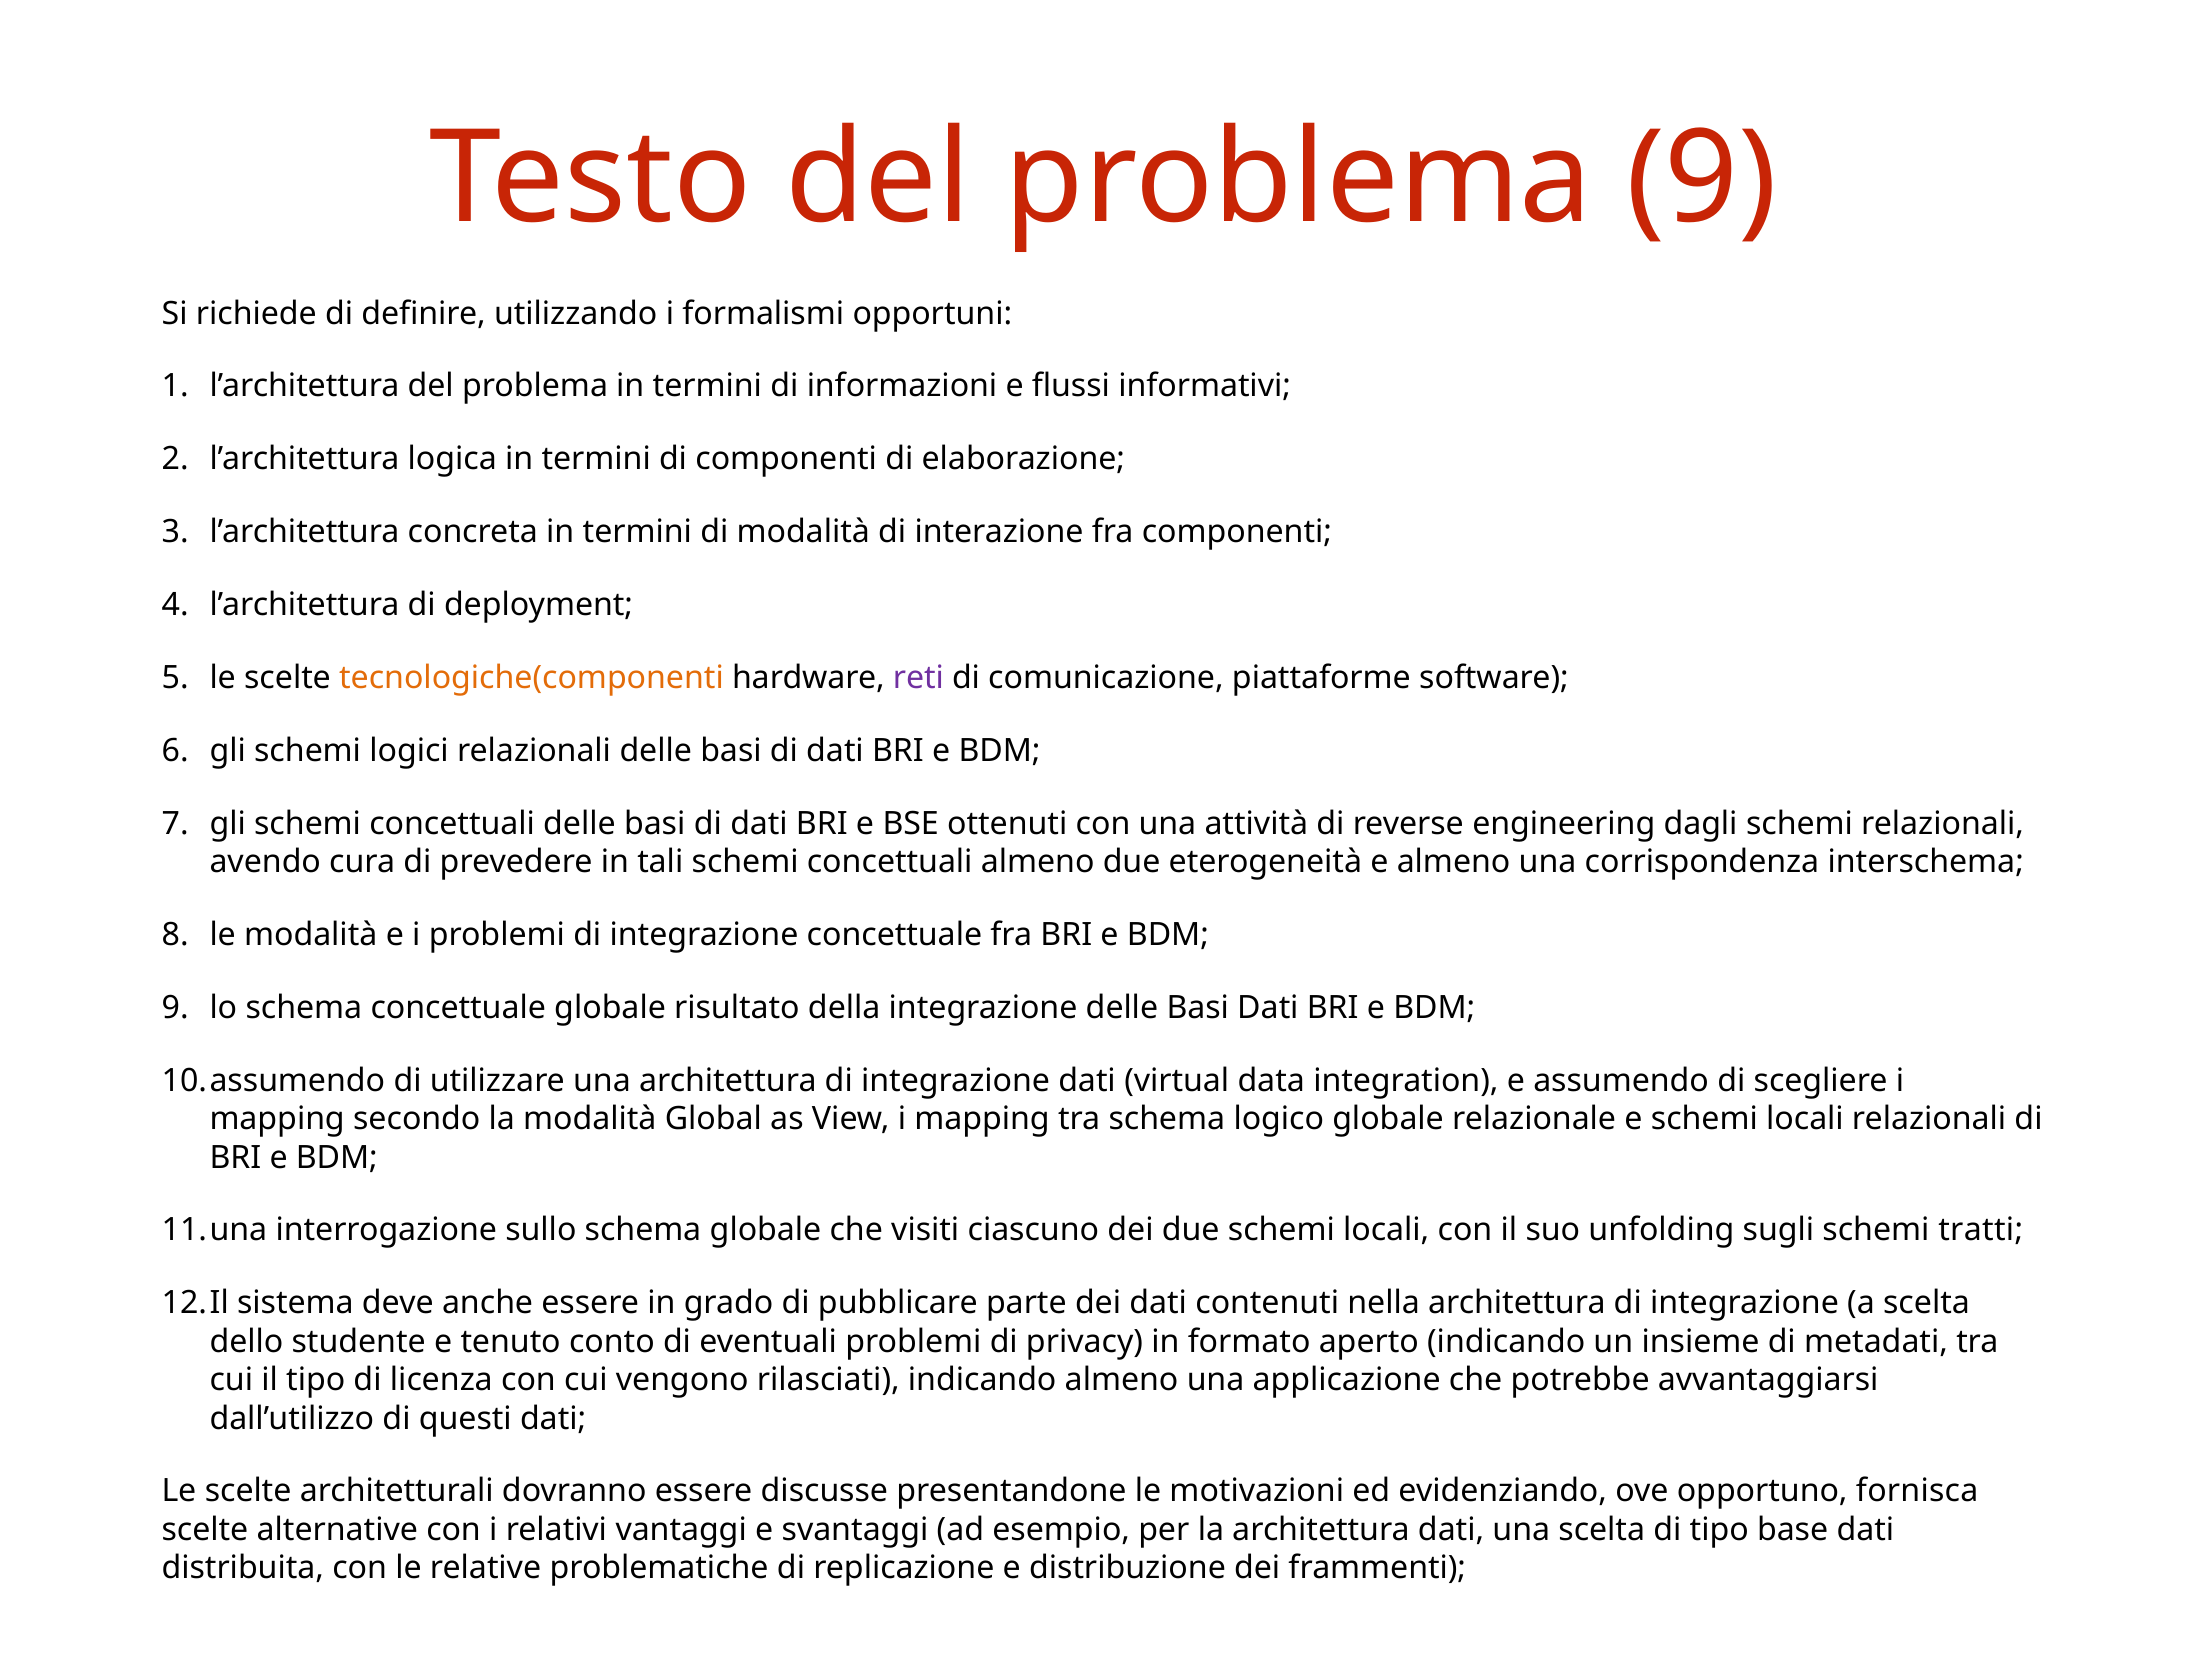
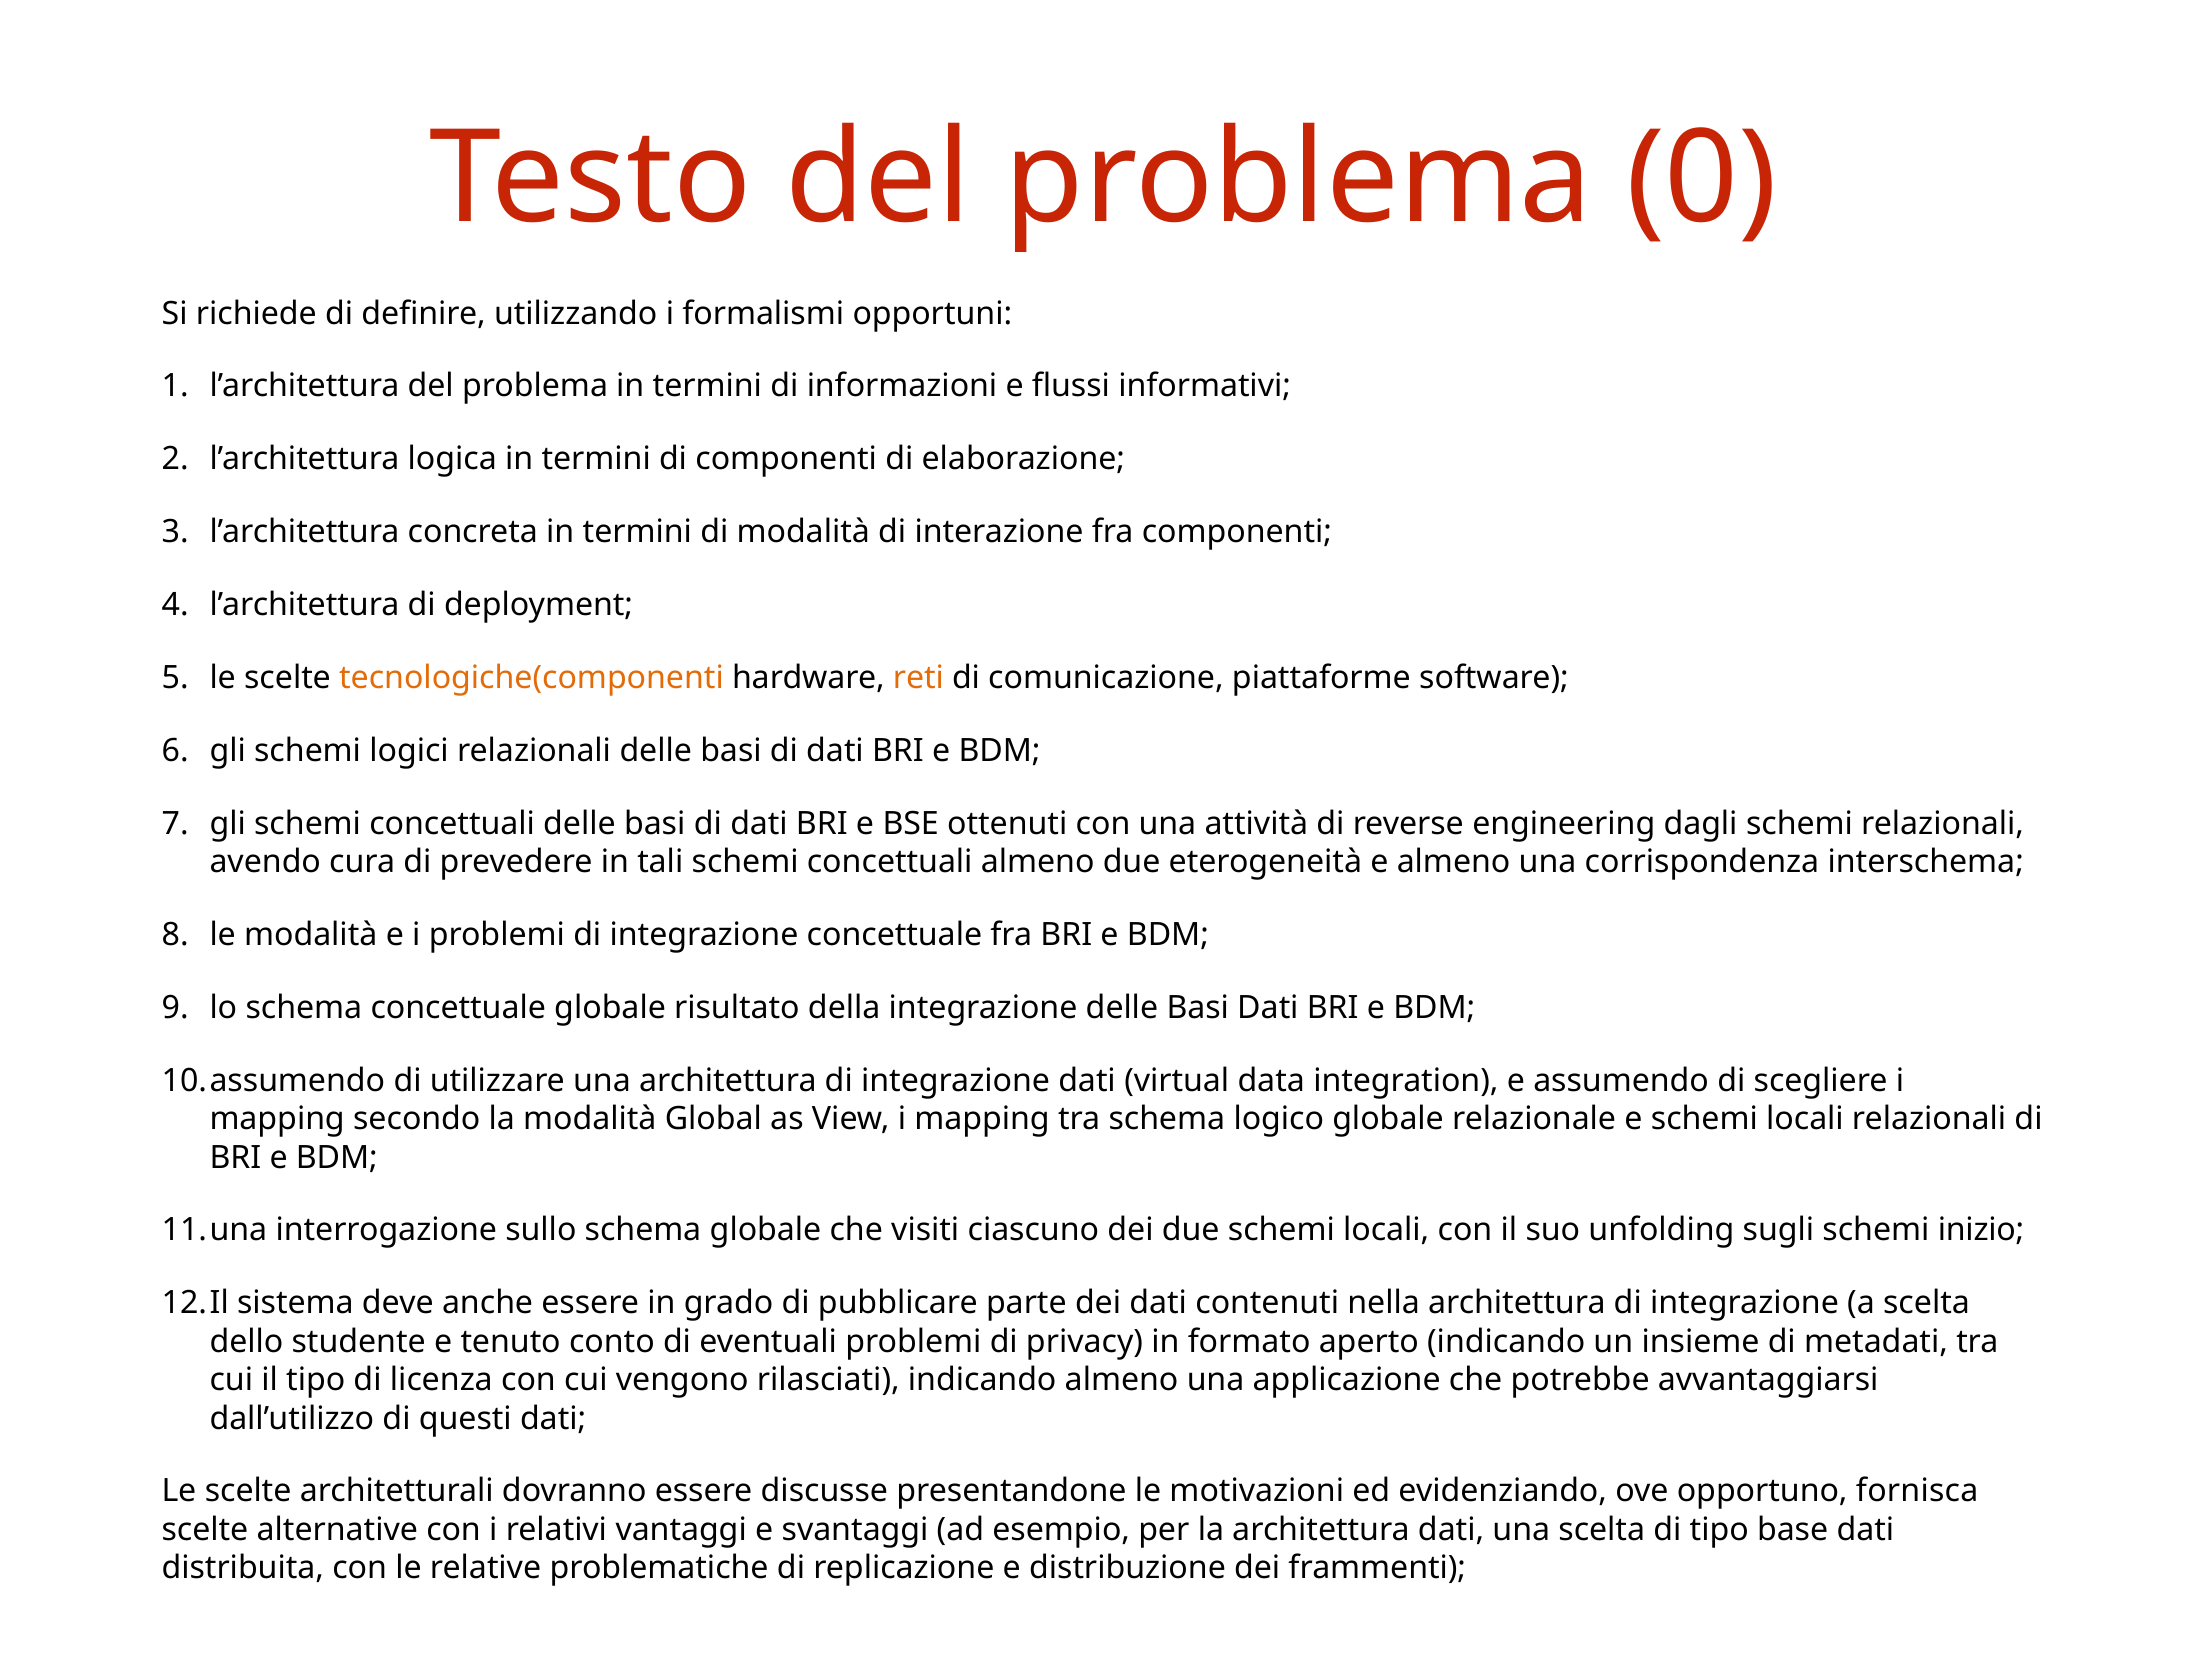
problema 9: 9 -> 0
reti colour: purple -> orange
tratti: tratti -> inizio
